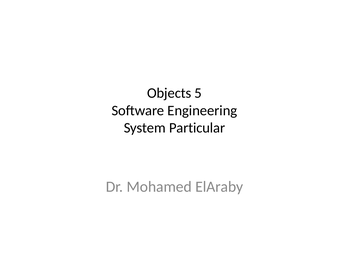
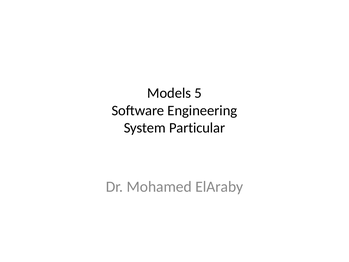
Objects: Objects -> Models
